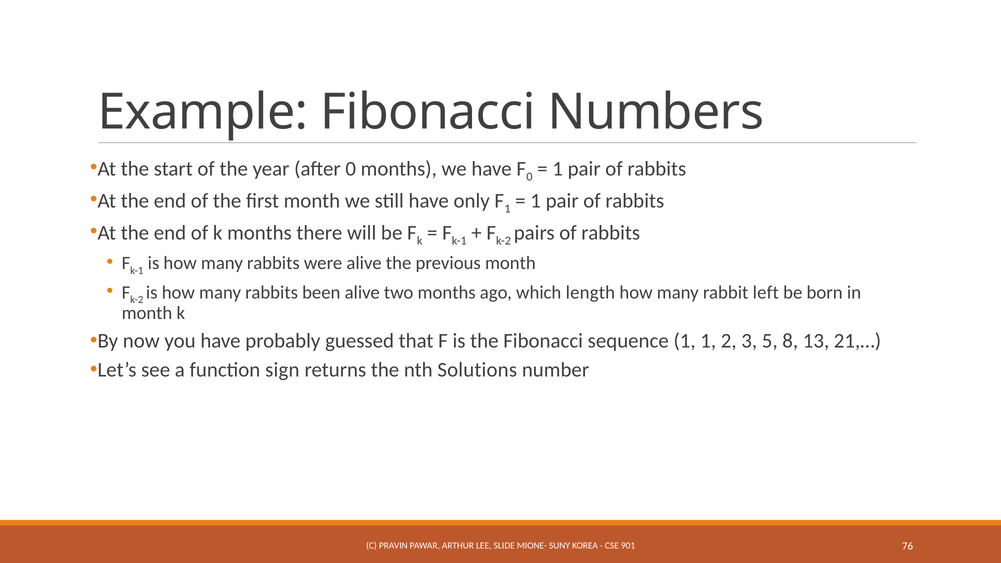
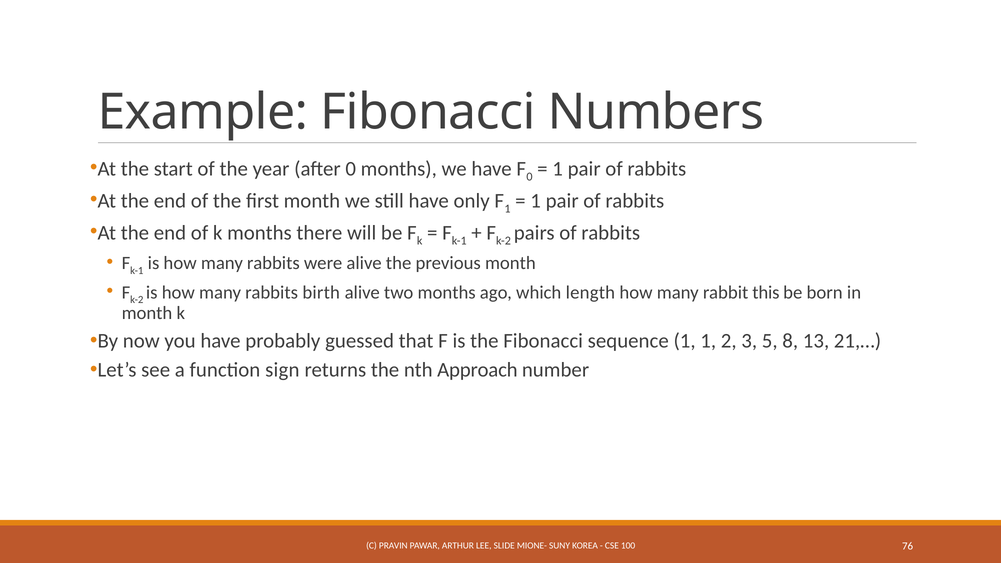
been: been -> birth
left: left -> this
Solutions: Solutions -> Approach
901: 901 -> 100
